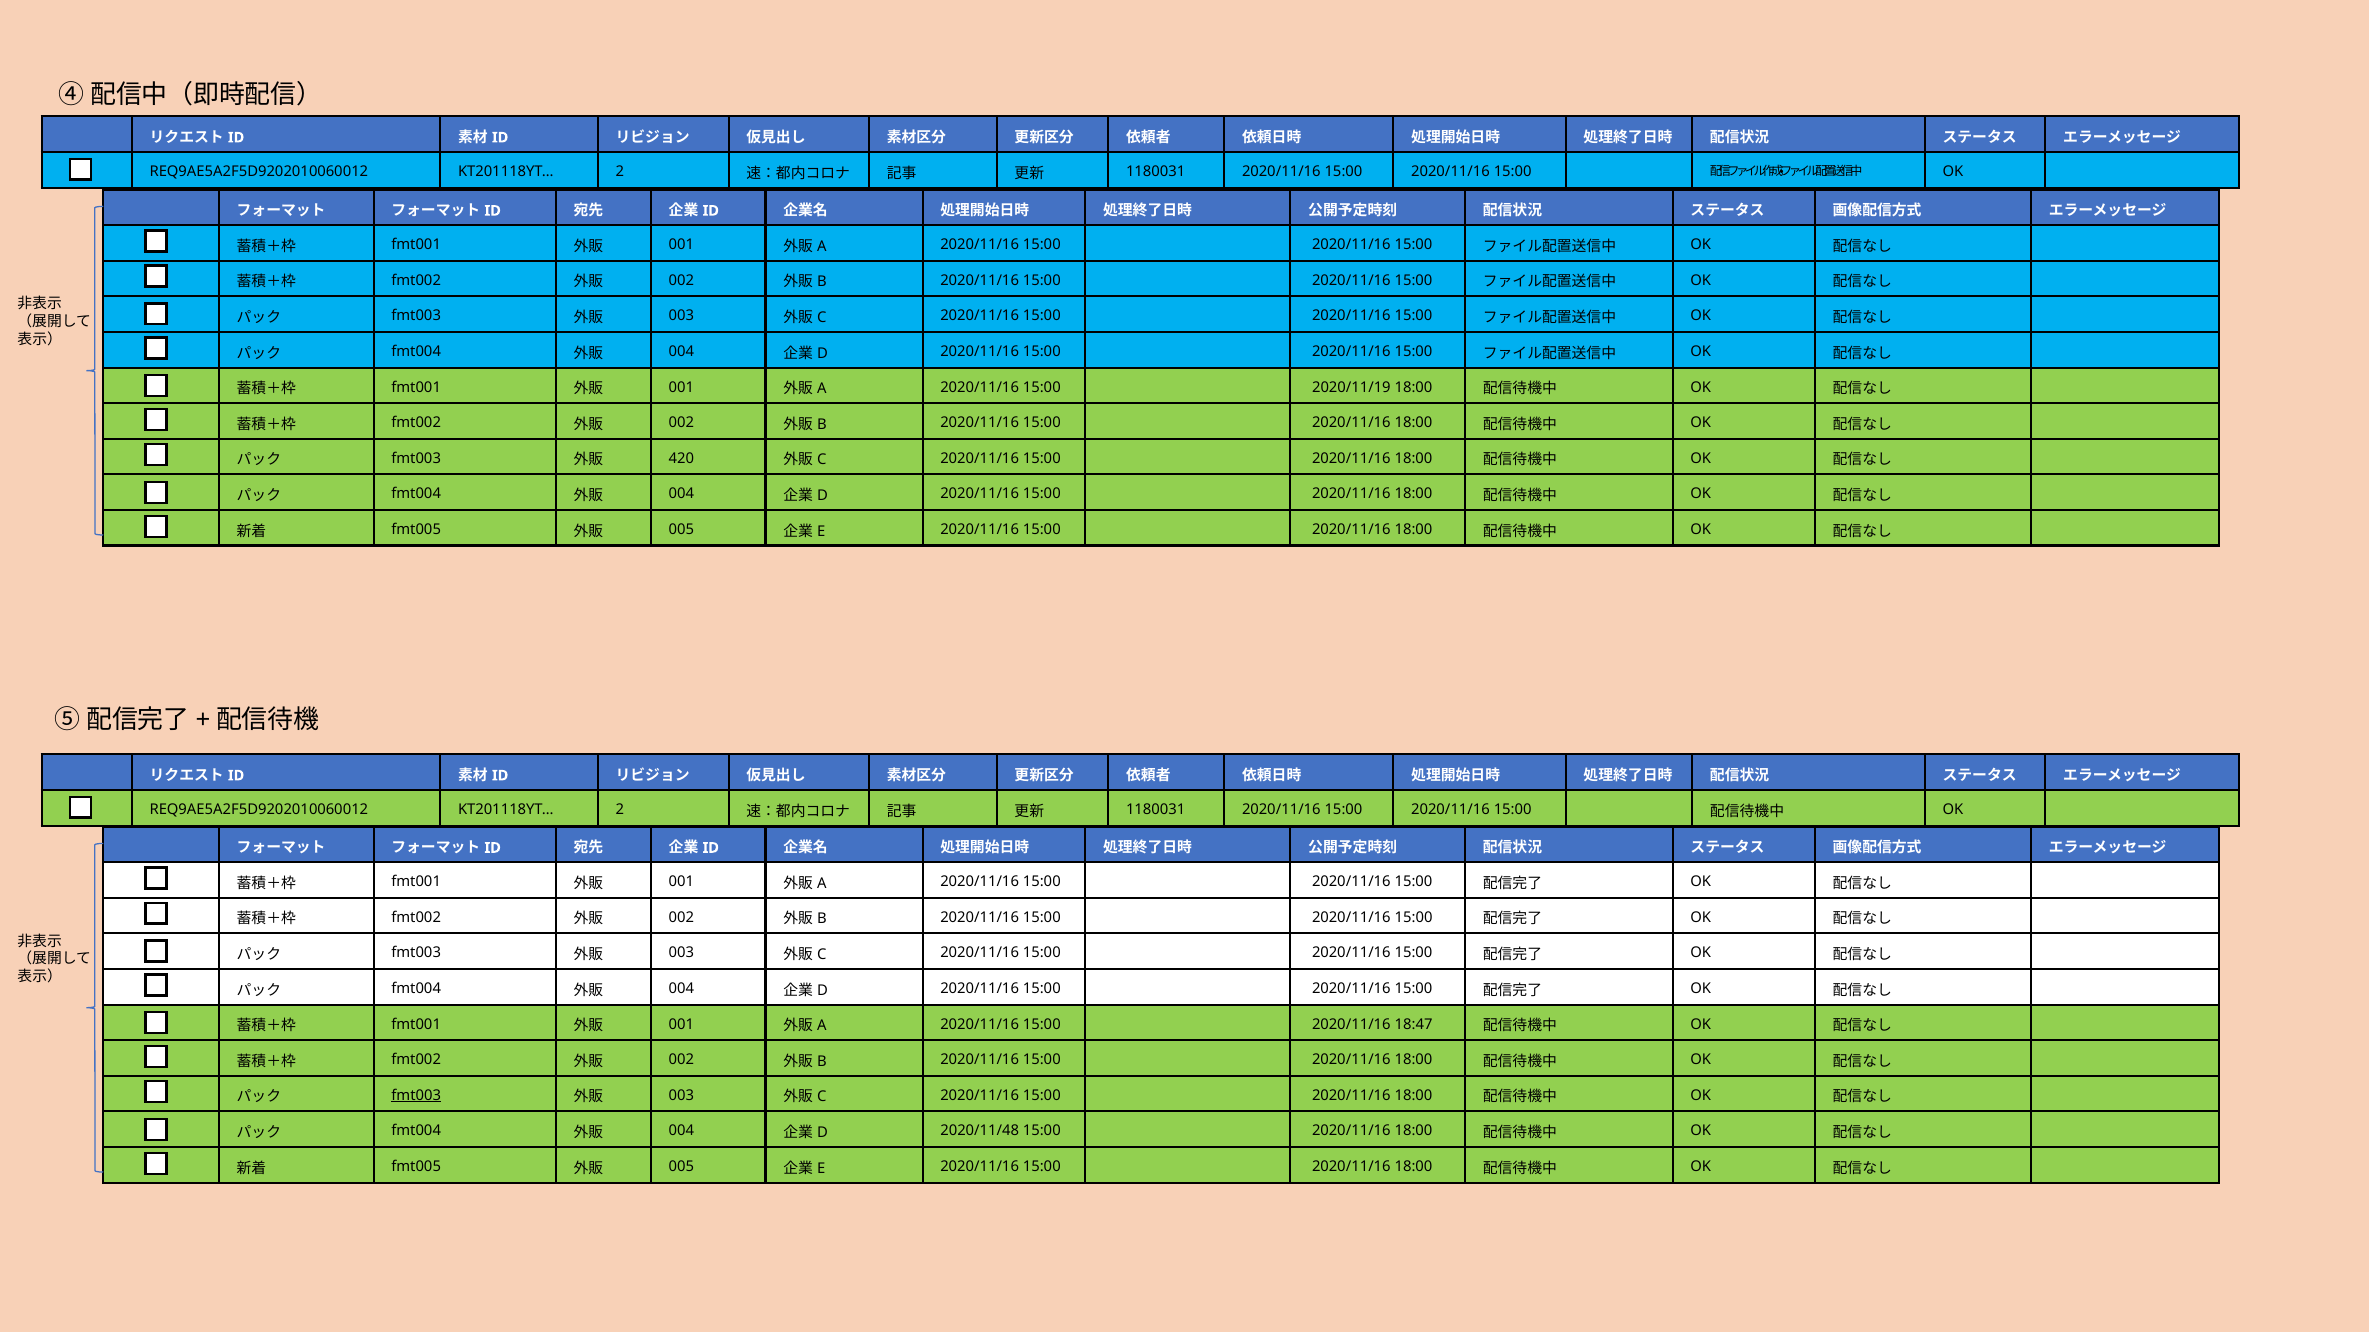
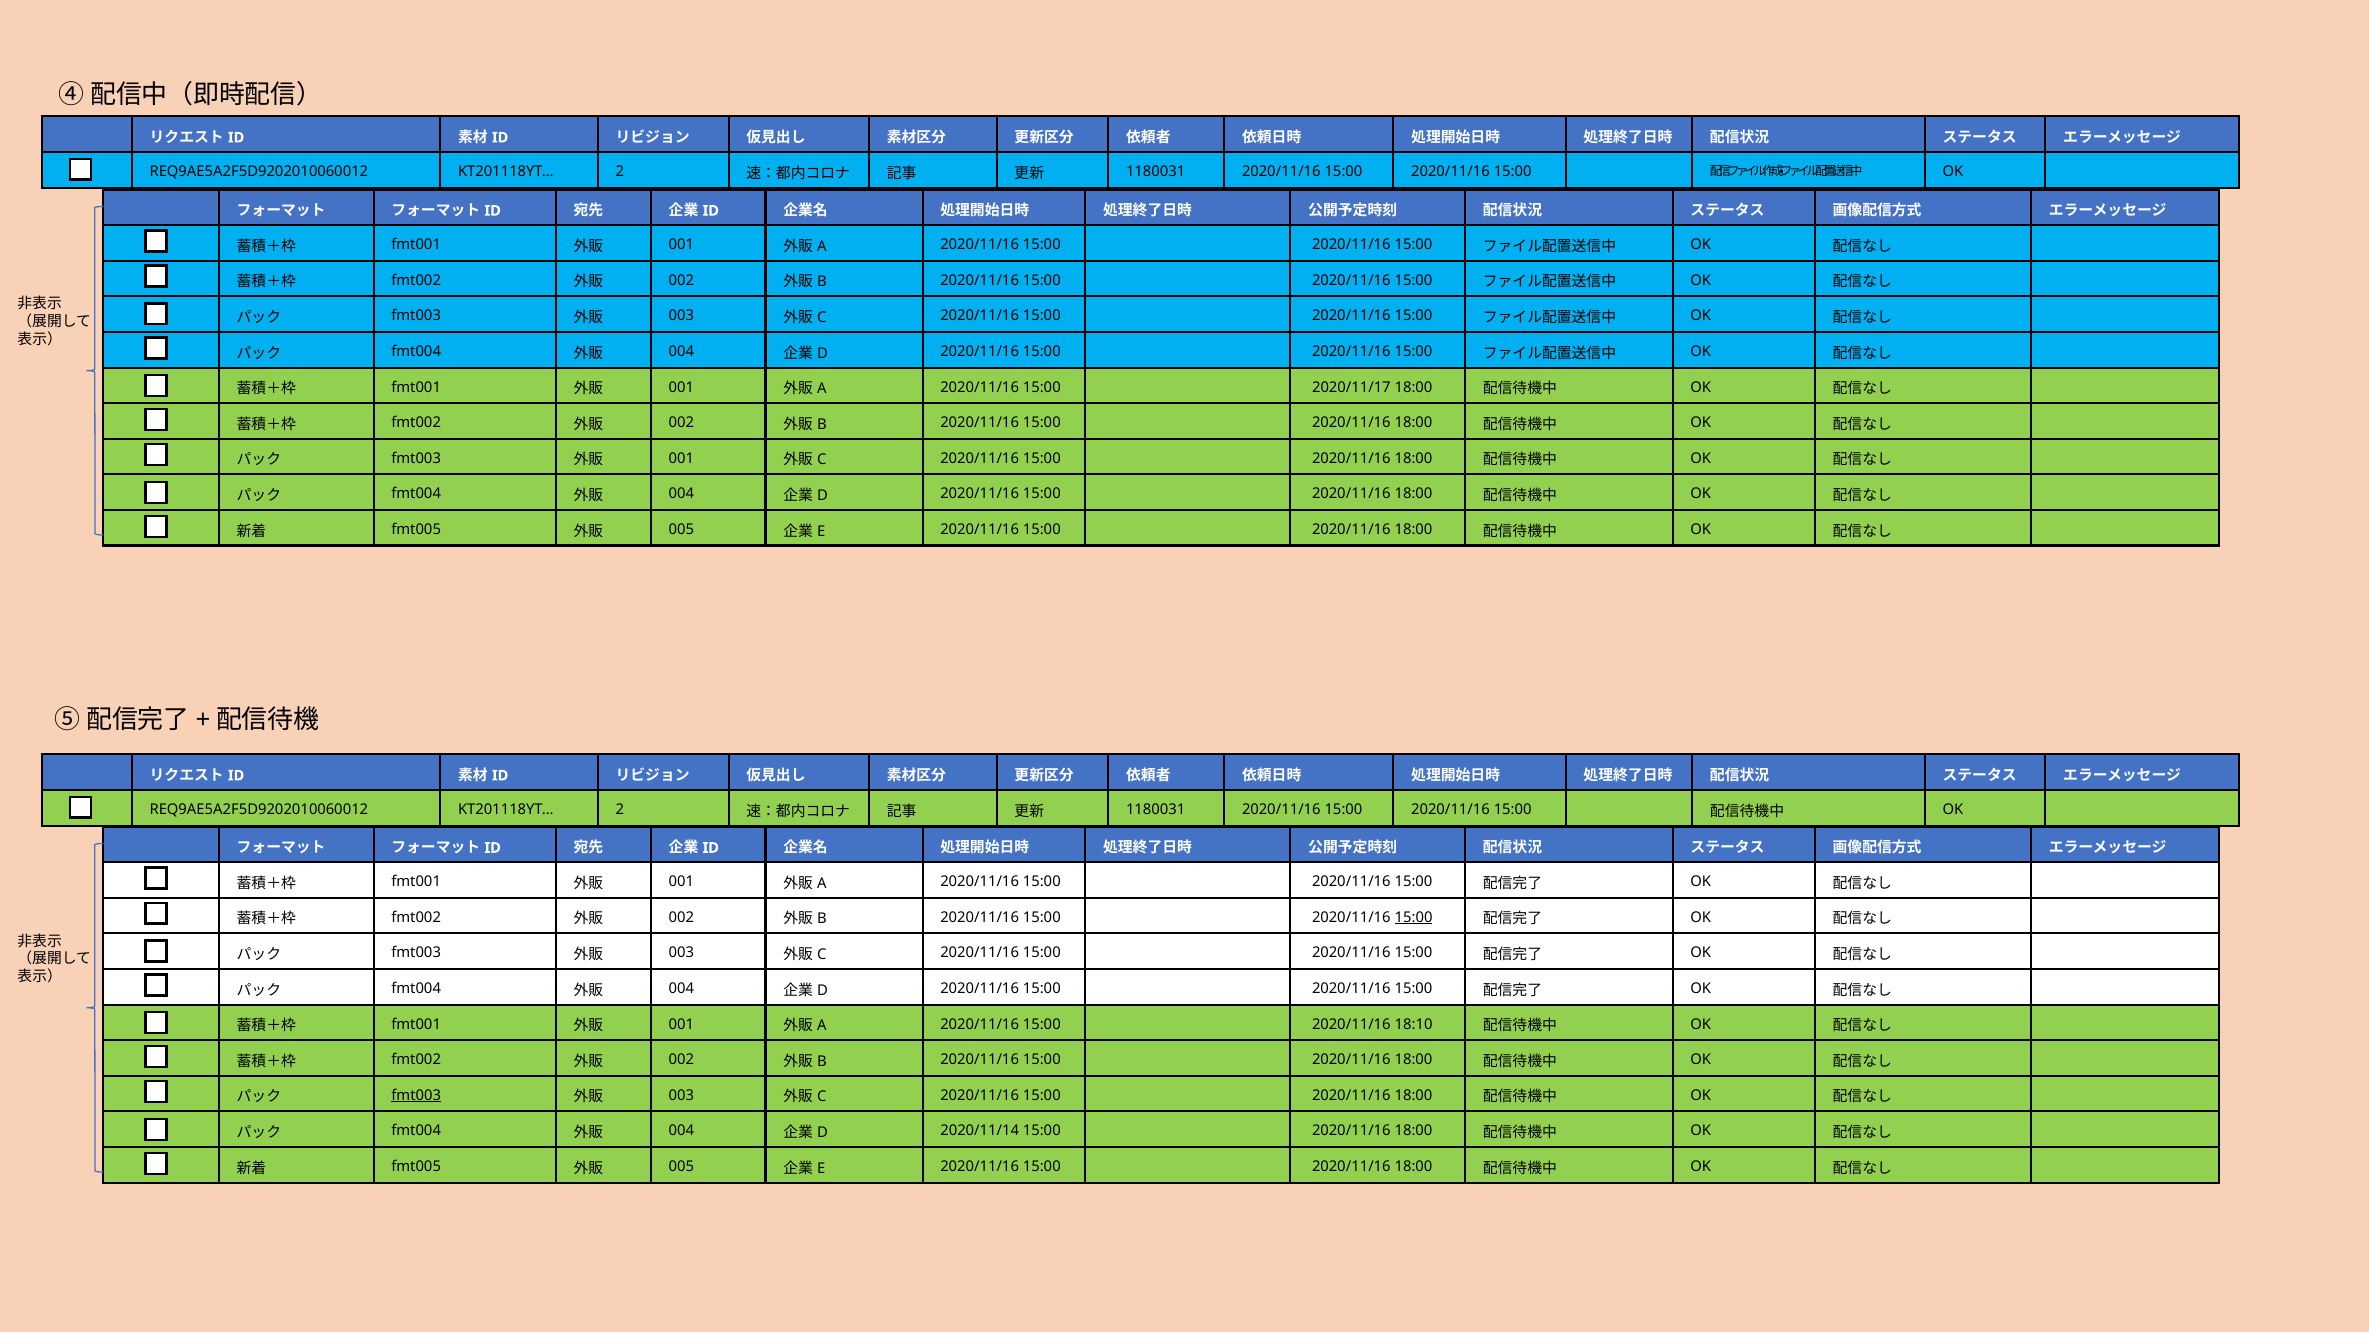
2020/11/19: 2020/11/19 -> 2020/11/17
420 at (681, 459): 420 -> 001
15:00 at (1414, 918) underline: none -> present
18:47: 18:47 -> 18:10
2020/11/48: 2020/11/48 -> 2020/11/14
